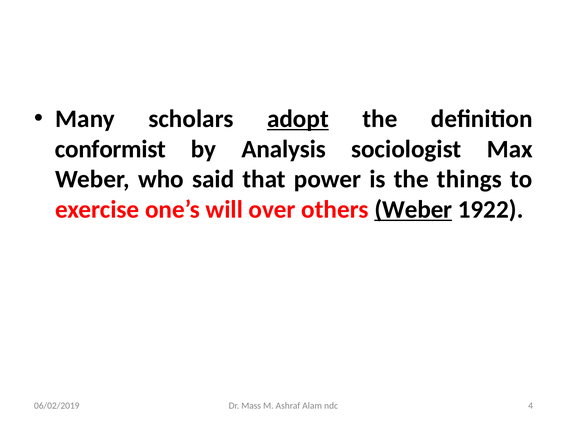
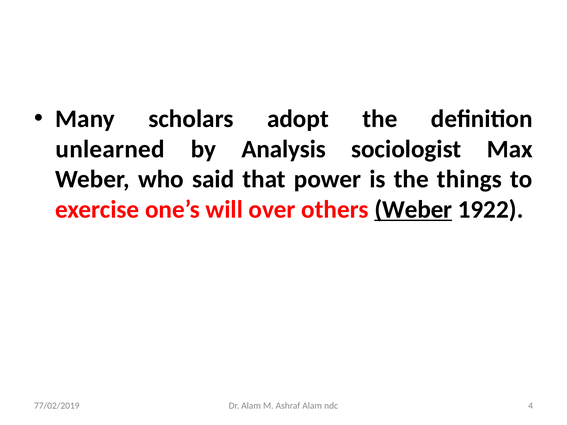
adopt underline: present -> none
conformist: conformist -> unlearned
Dr Mass: Mass -> Alam
06/02/2019: 06/02/2019 -> 77/02/2019
